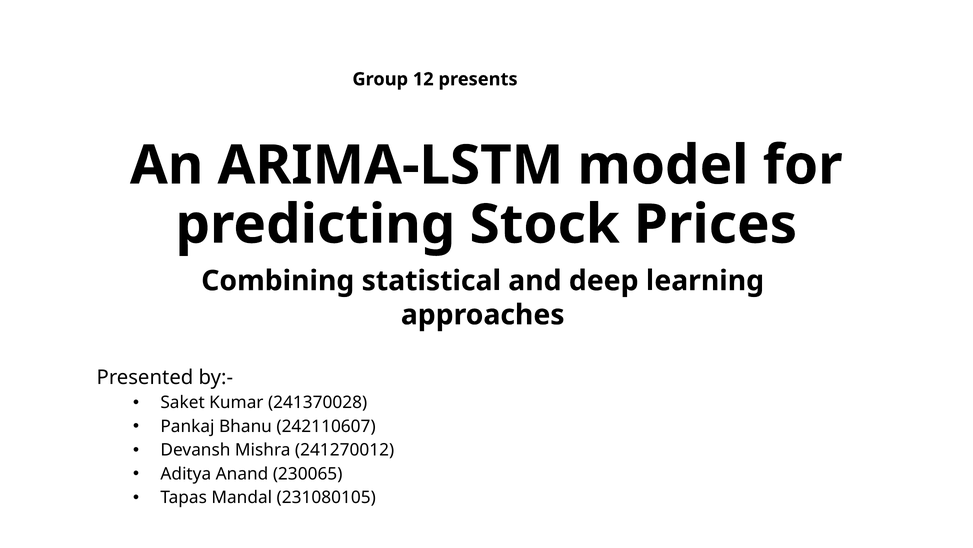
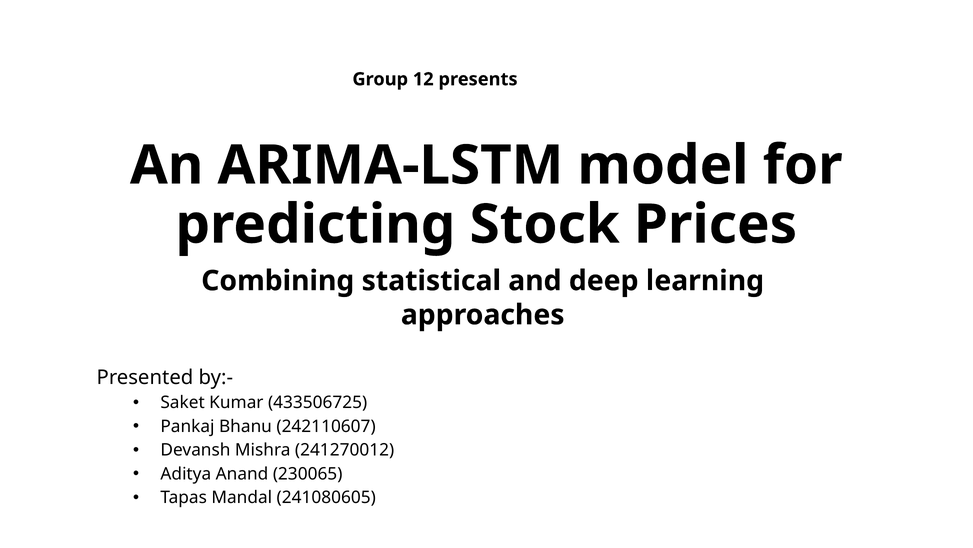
241370028: 241370028 -> 433506725
231080105: 231080105 -> 241080605
